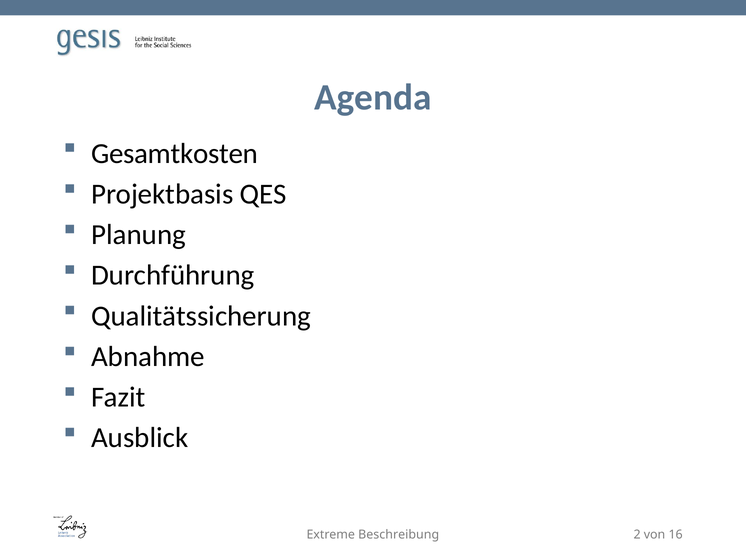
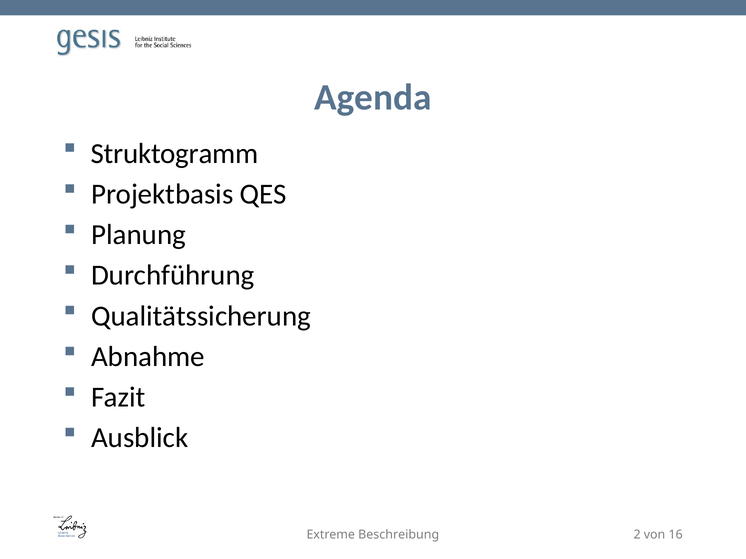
Gesamtkosten: Gesamtkosten -> Struktogramm
